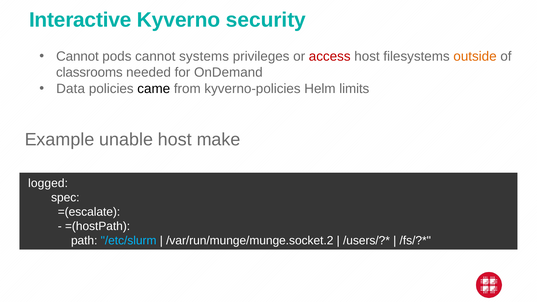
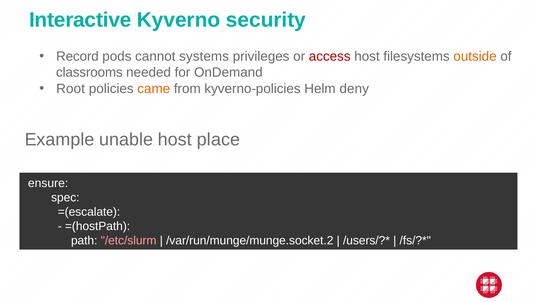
Cannot at (77, 56): Cannot -> Record
Data: Data -> Root
came colour: black -> orange
limits: limits -> deny
make: make -> place
logged: logged -> ensure
/etc/slurm colour: light blue -> pink
